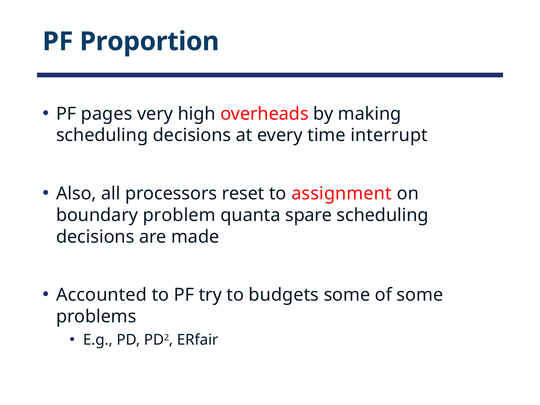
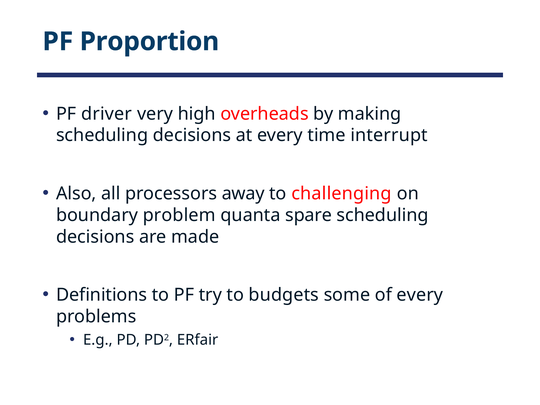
pages: pages -> driver
reset: reset -> away
assignment: assignment -> challenging
Accounted: Accounted -> Definitions
of some: some -> every
